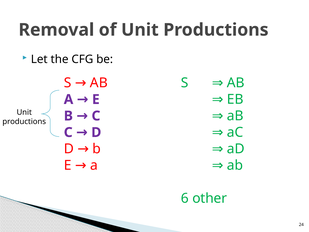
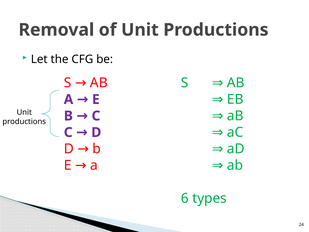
other: other -> types
